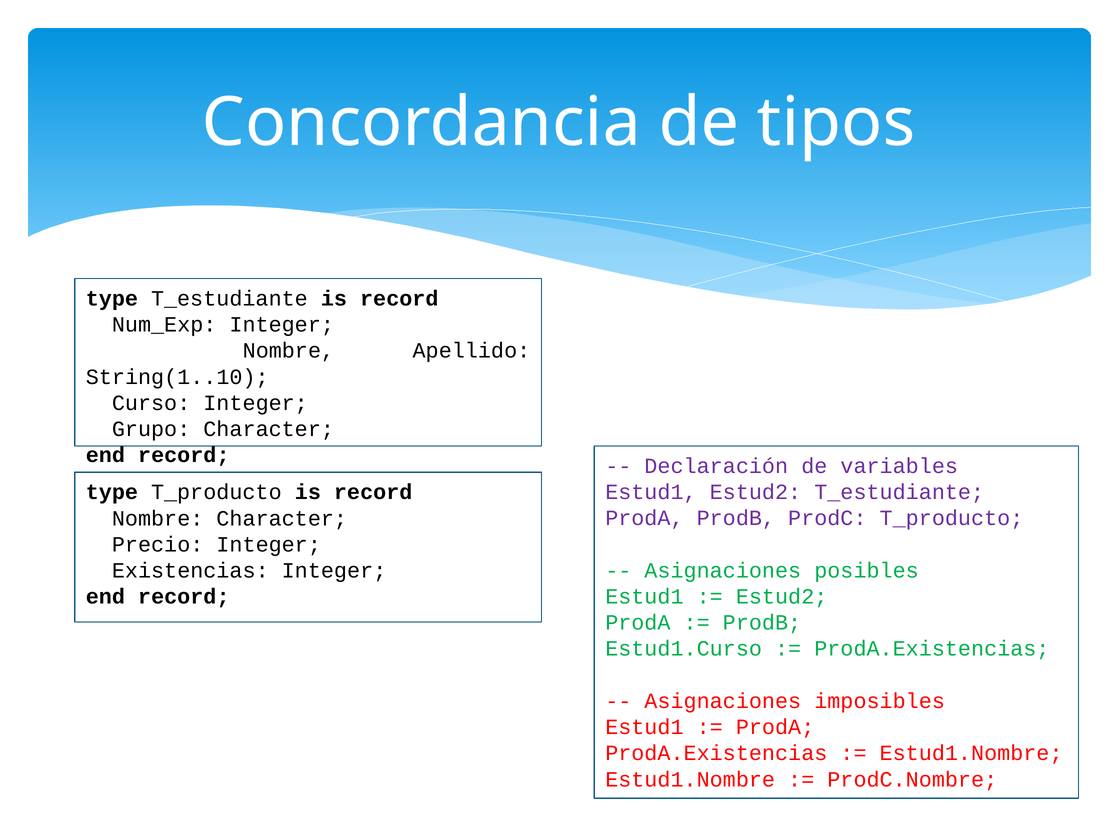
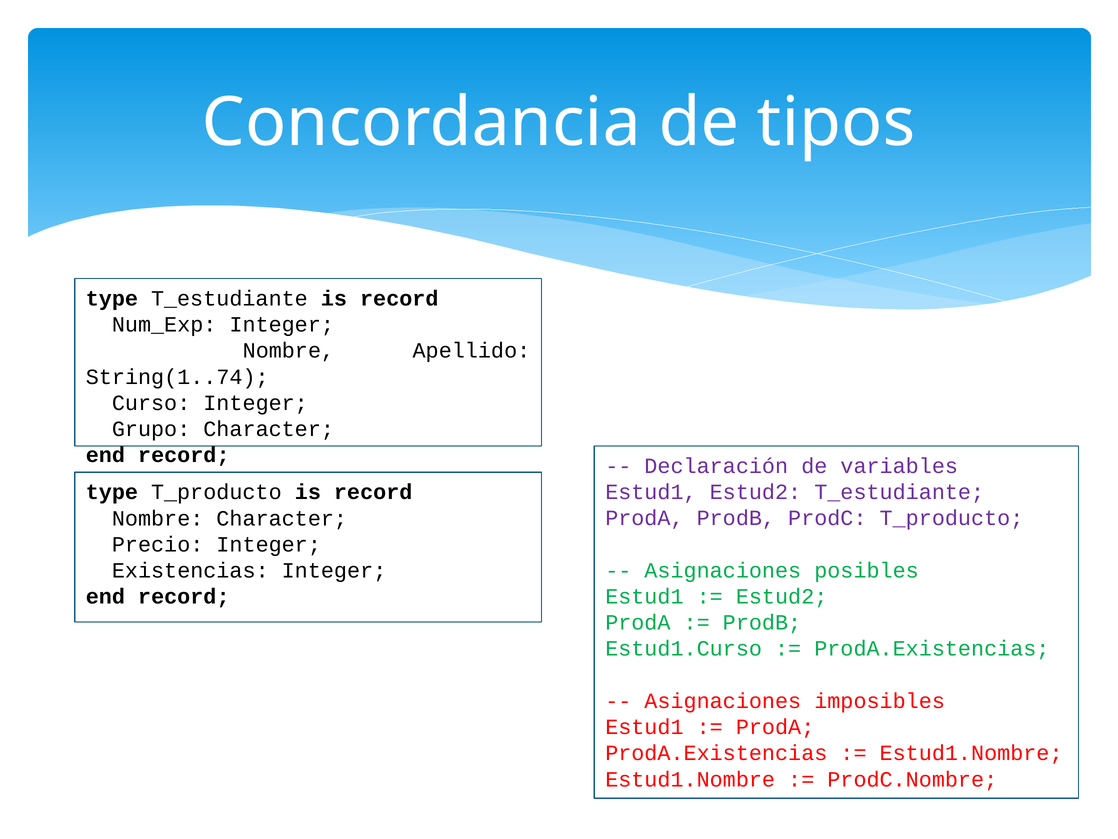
String(1..10: String(1..10 -> String(1..74
